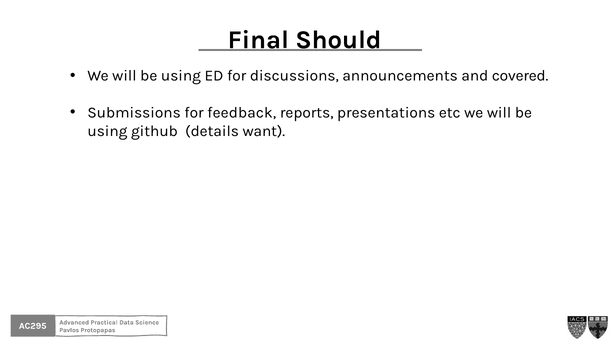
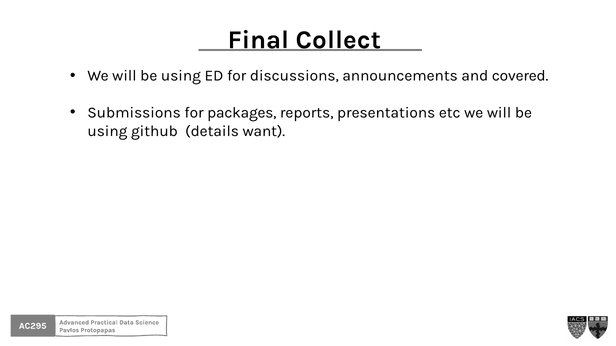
Should: Should -> Collect
feedback: feedback -> packages
